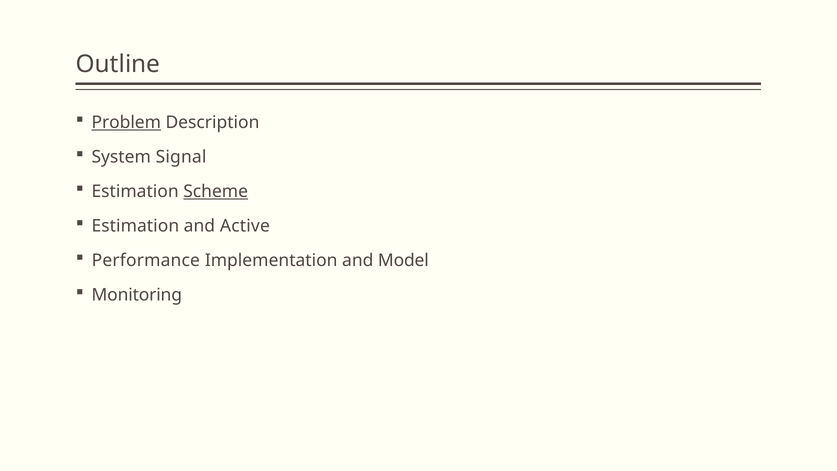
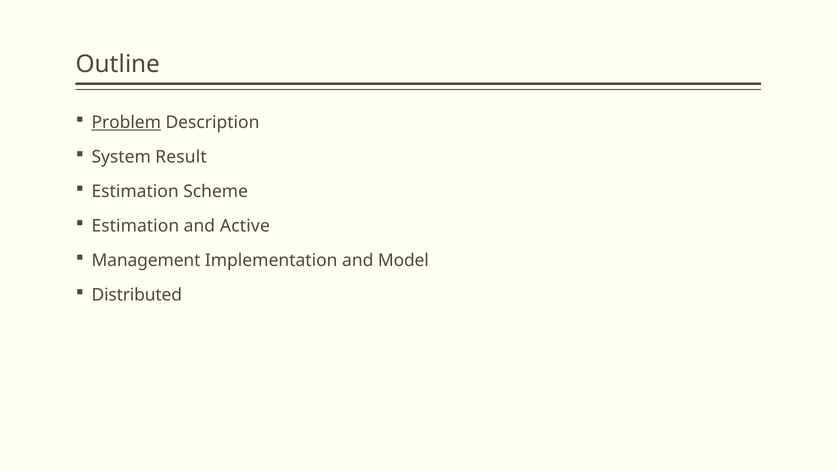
Signal: Signal -> Result
Scheme underline: present -> none
Performance: Performance -> Management
Monitoring: Monitoring -> Distributed
